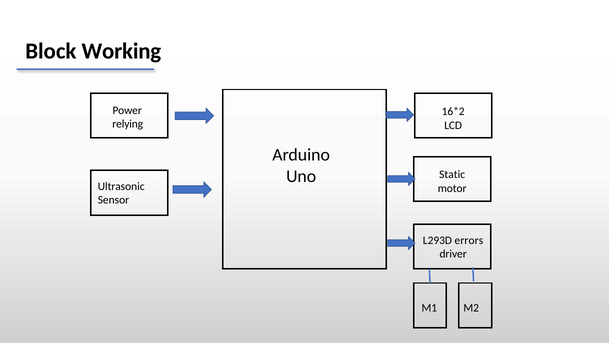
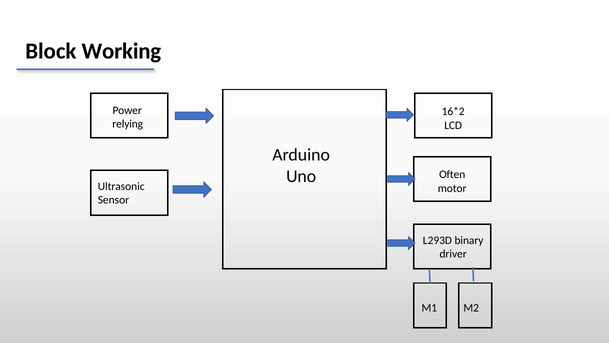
Static: Static -> Often
errors: errors -> binary
